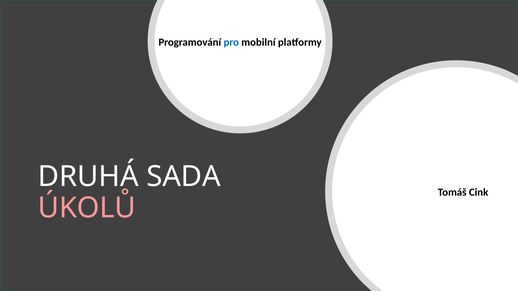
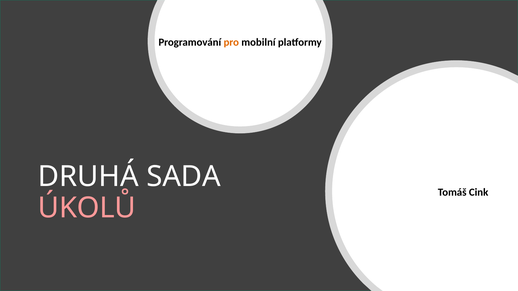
pro colour: blue -> orange
